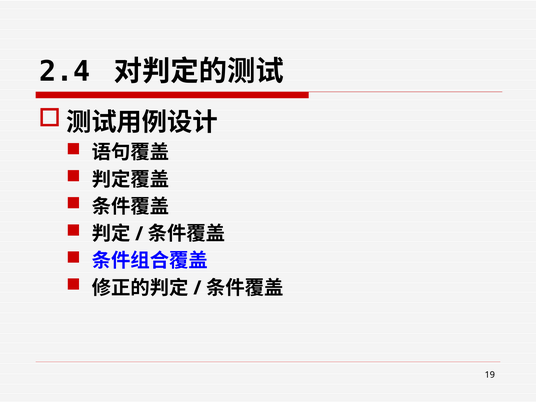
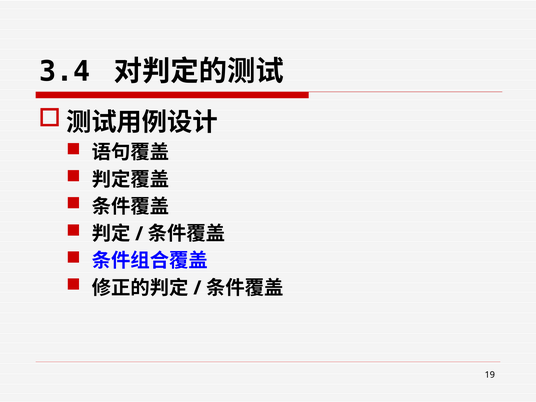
2.4: 2.4 -> 3.4
